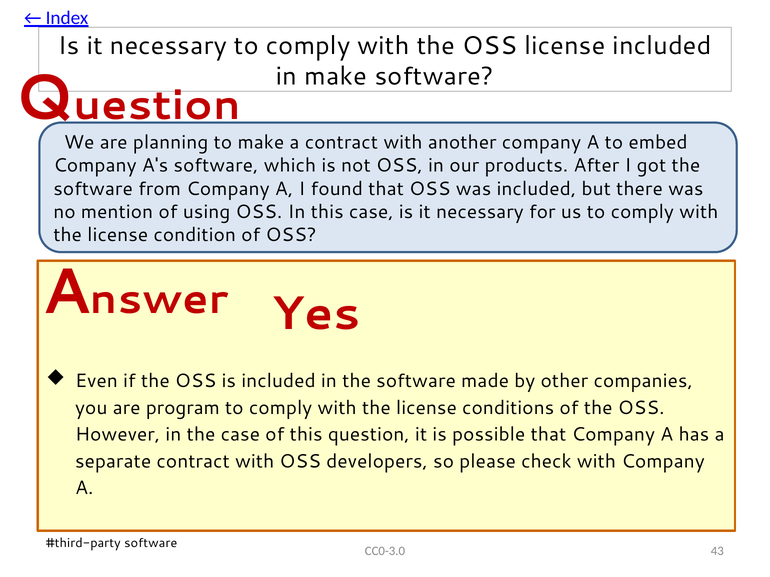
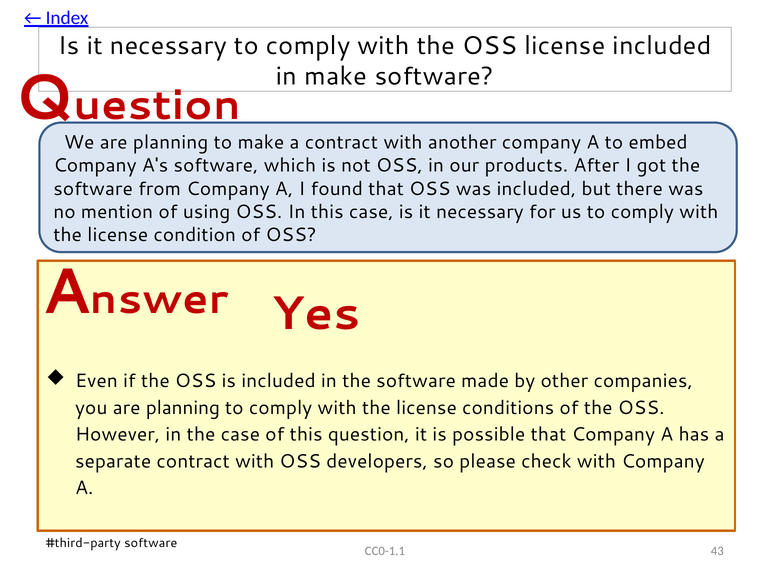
you are program: program -> planning
CC0-3.0: CC0-3.0 -> CC0-1.1
